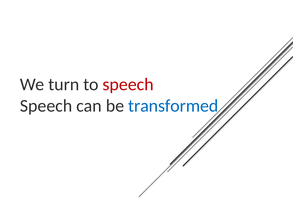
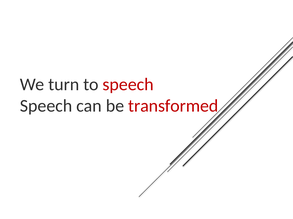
transformed colour: blue -> red
